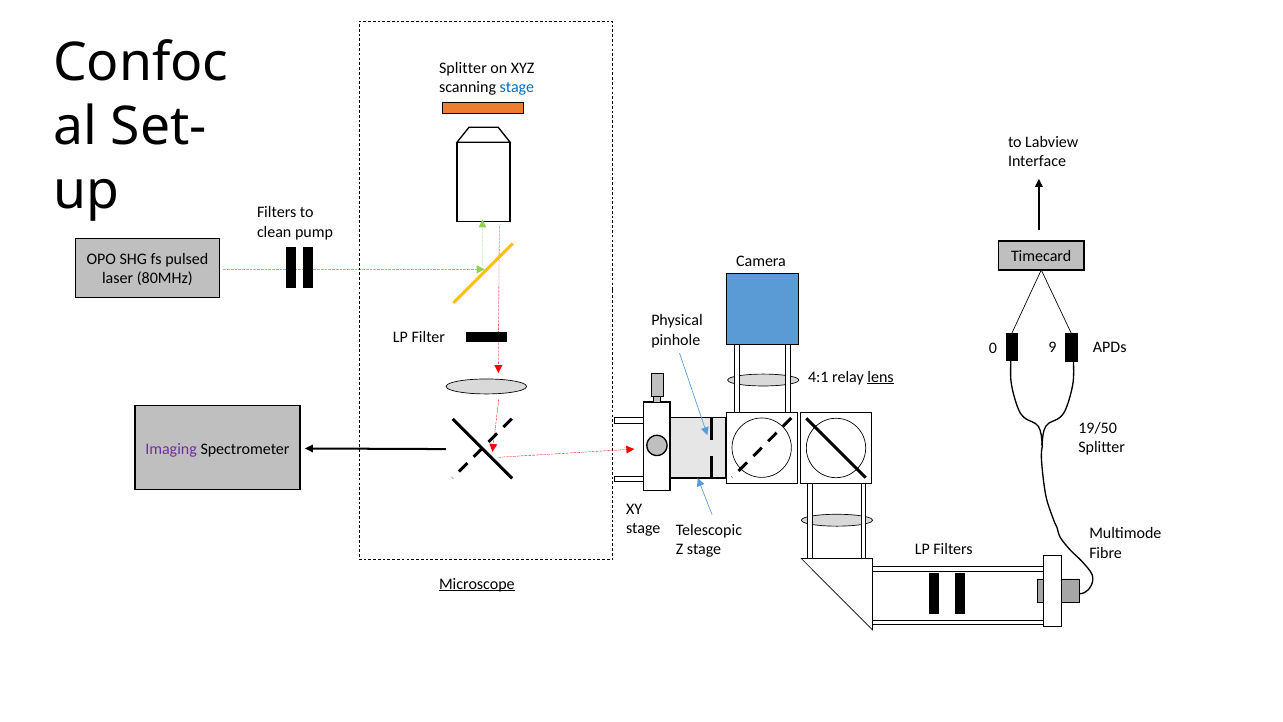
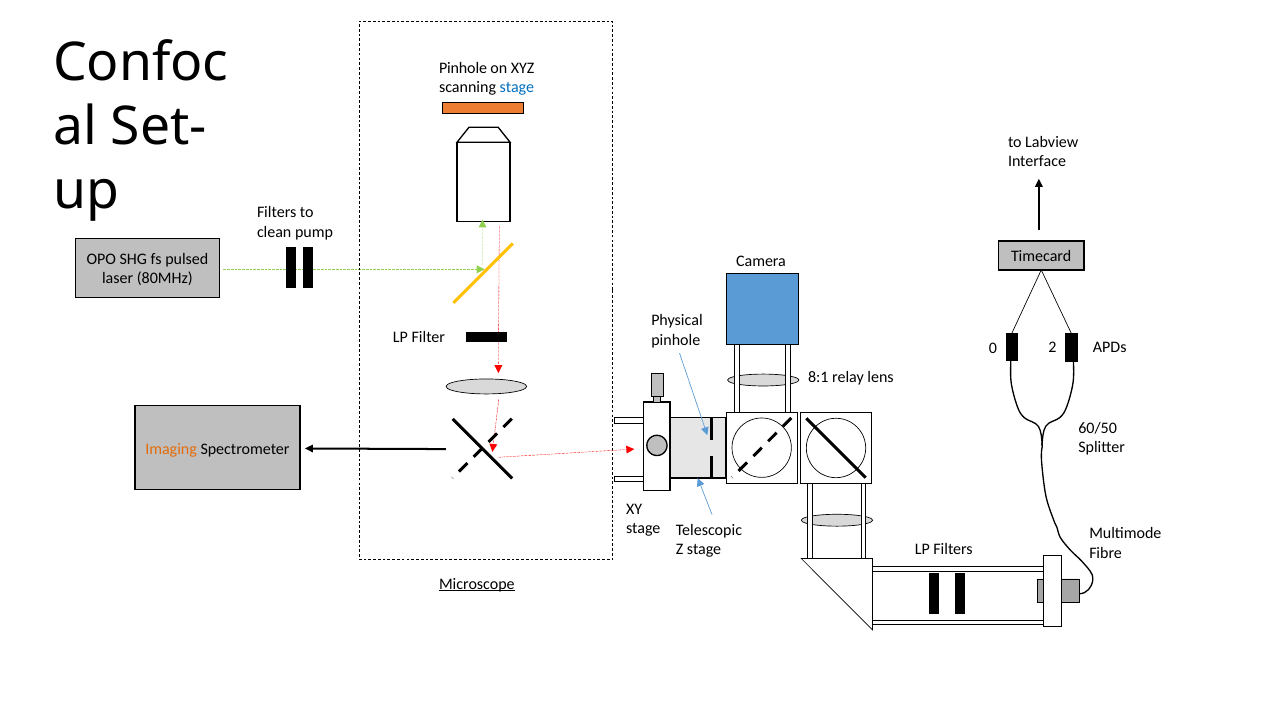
Splitter at (463, 68): Splitter -> Pinhole
9: 9 -> 2
4:1: 4:1 -> 8:1
lens underline: present -> none
19/50: 19/50 -> 60/50
Imaging colour: purple -> orange
